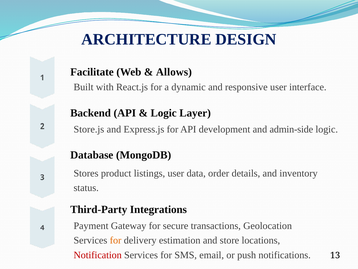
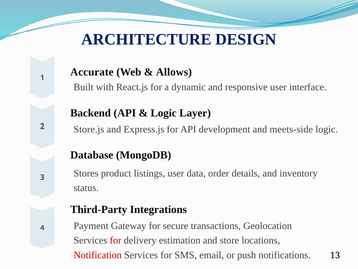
Facilitate: Facilitate -> Accurate
admin-side: admin-side -> meets-side
for at (116, 240) colour: orange -> red
